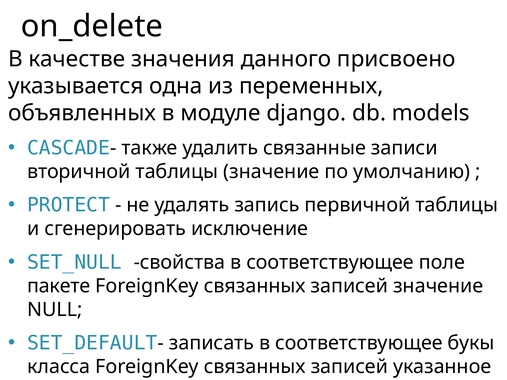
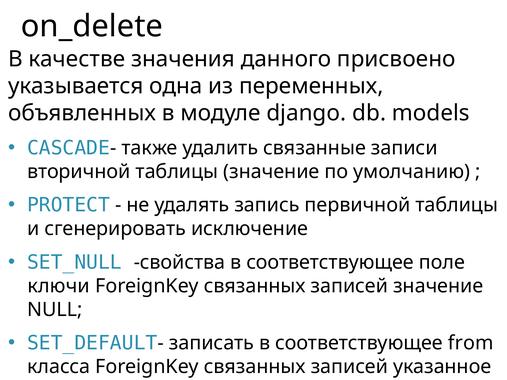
пакете: пакете -> ключи
букы: букы -> from
